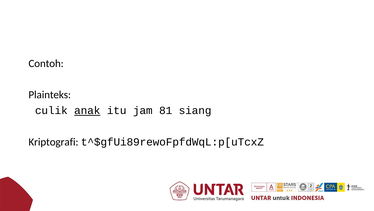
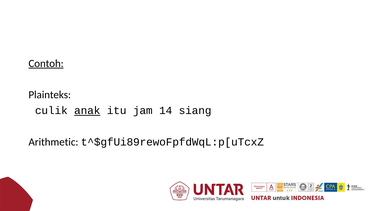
Contoh underline: none -> present
81: 81 -> 14
Kriptografi: Kriptografi -> Arithmetic
